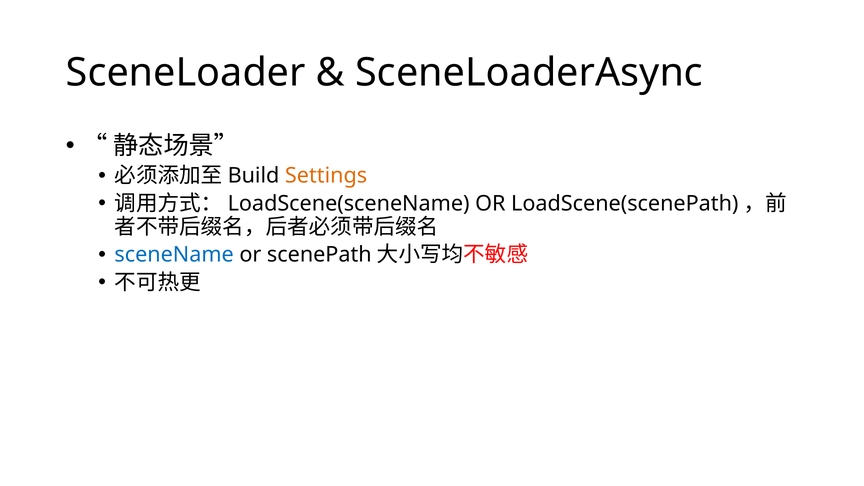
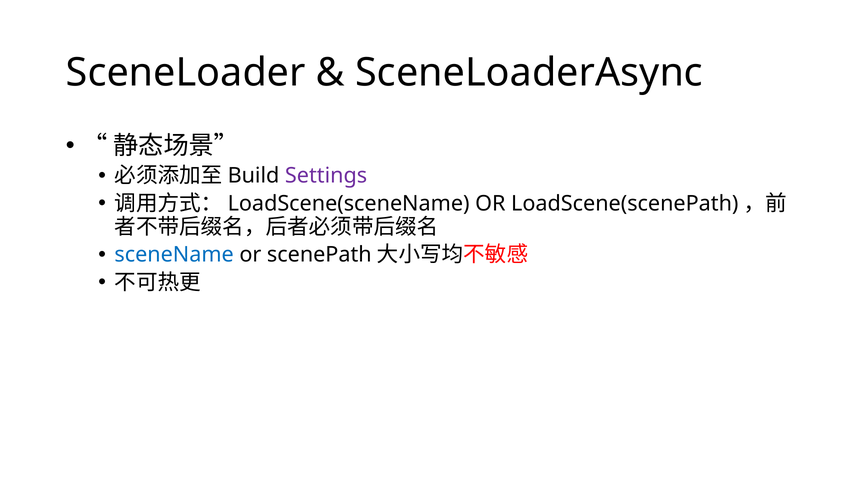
Settings colour: orange -> purple
